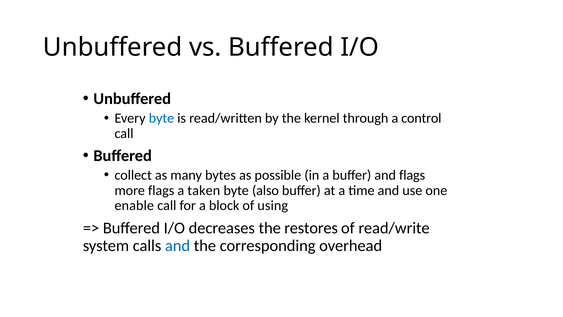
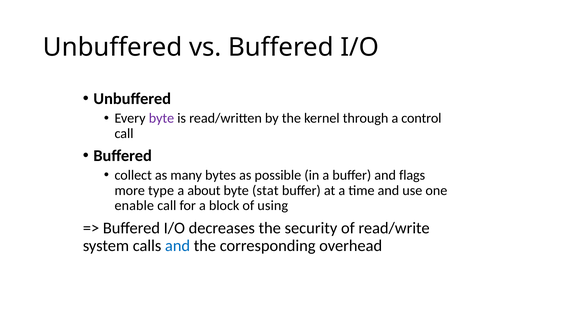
byte at (161, 118) colour: blue -> purple
more flags: flags -> type
taken: taken -> about
also: also -> stat
restores: restores -> security
